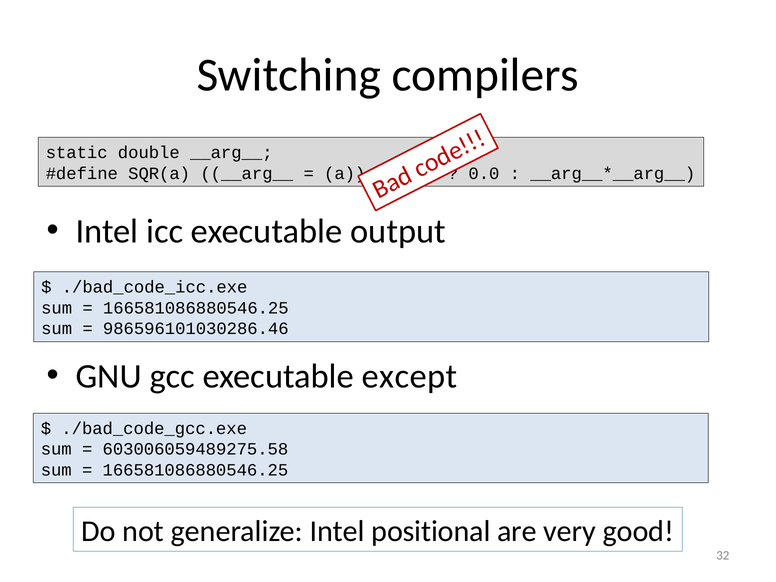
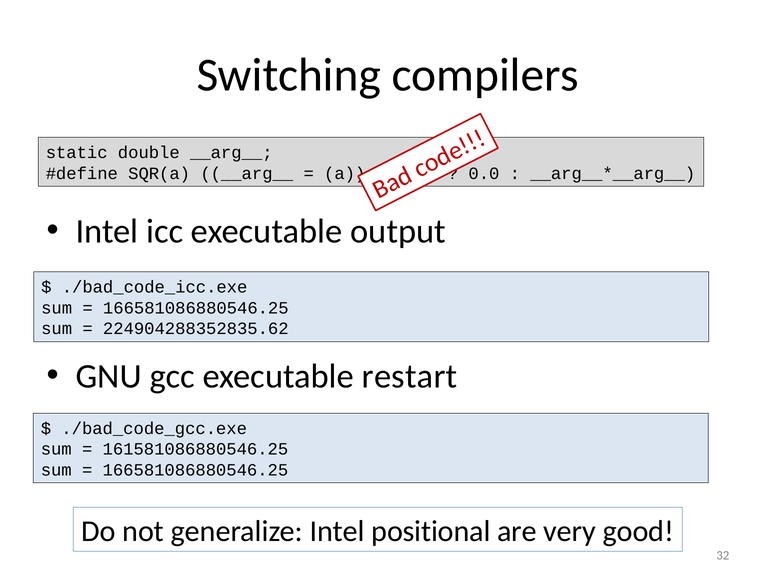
986596101030286.46: 986596101030286.46 -> 224904288352835.62
except: except -> restart
603006059489275.58: 603006059489275.58 -> 161581086880546.25
